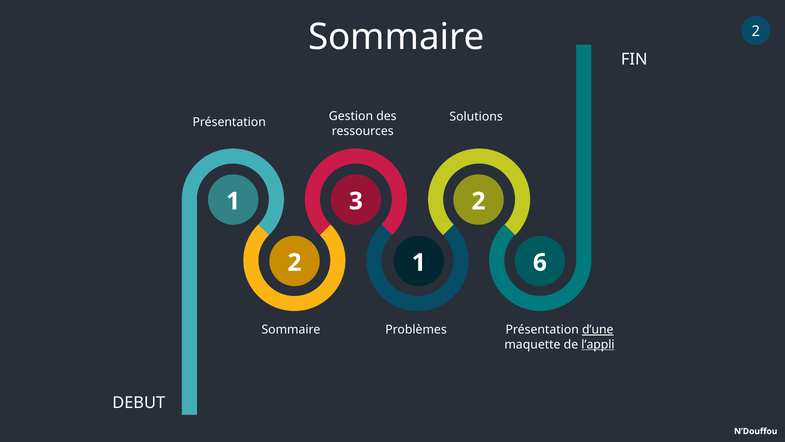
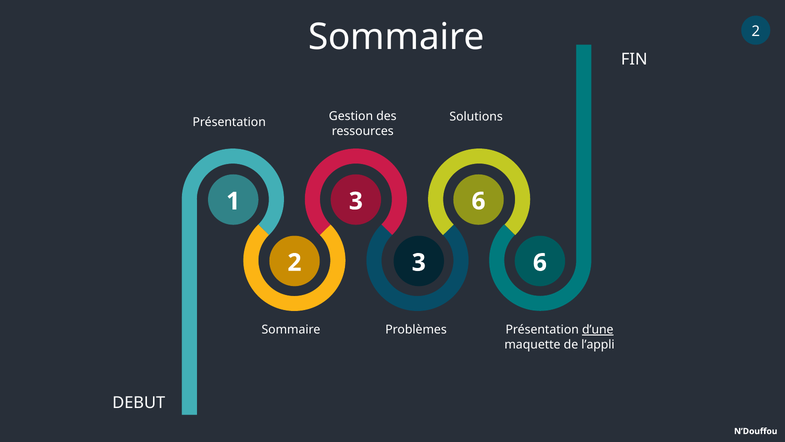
1 2: 2 -> 6
2 1: 1 -> 3
l’appli underline: present -> none
